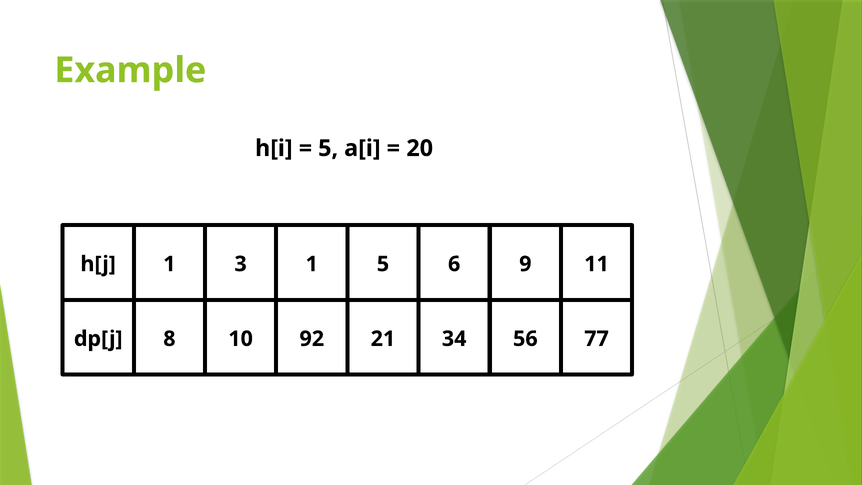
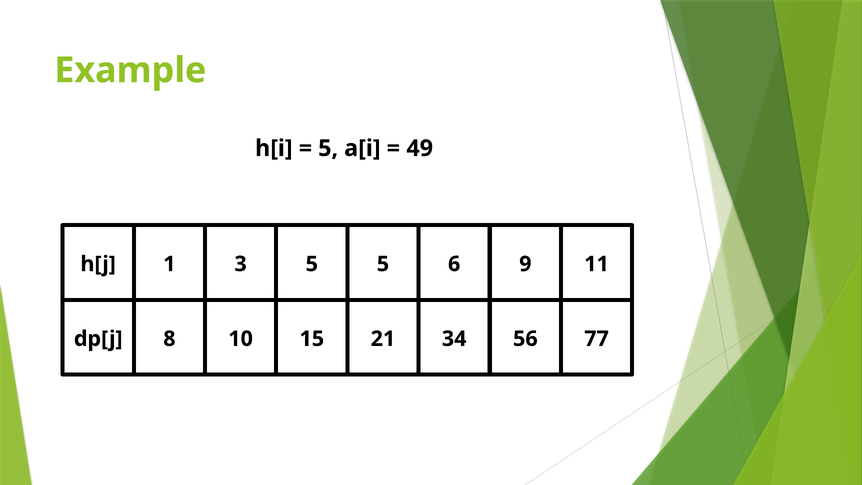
20: 20 -> 49
3 1: 1 -> 5
92: 92 -> 15
